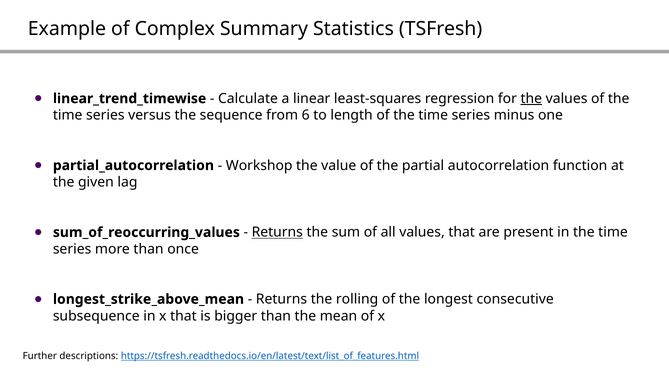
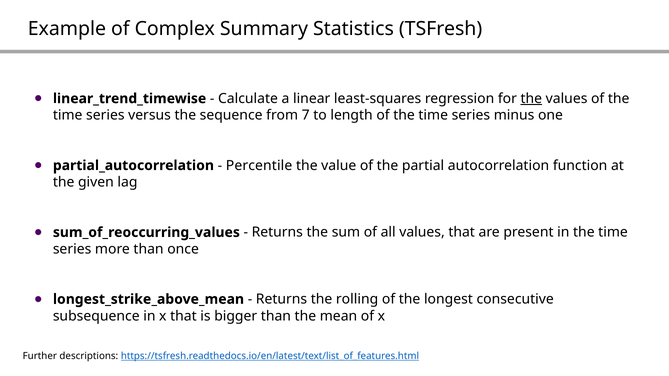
6: 6 -> 7
Workshop: Workshop -> Percentile
Returns at (277, 233) underline: present -> none
